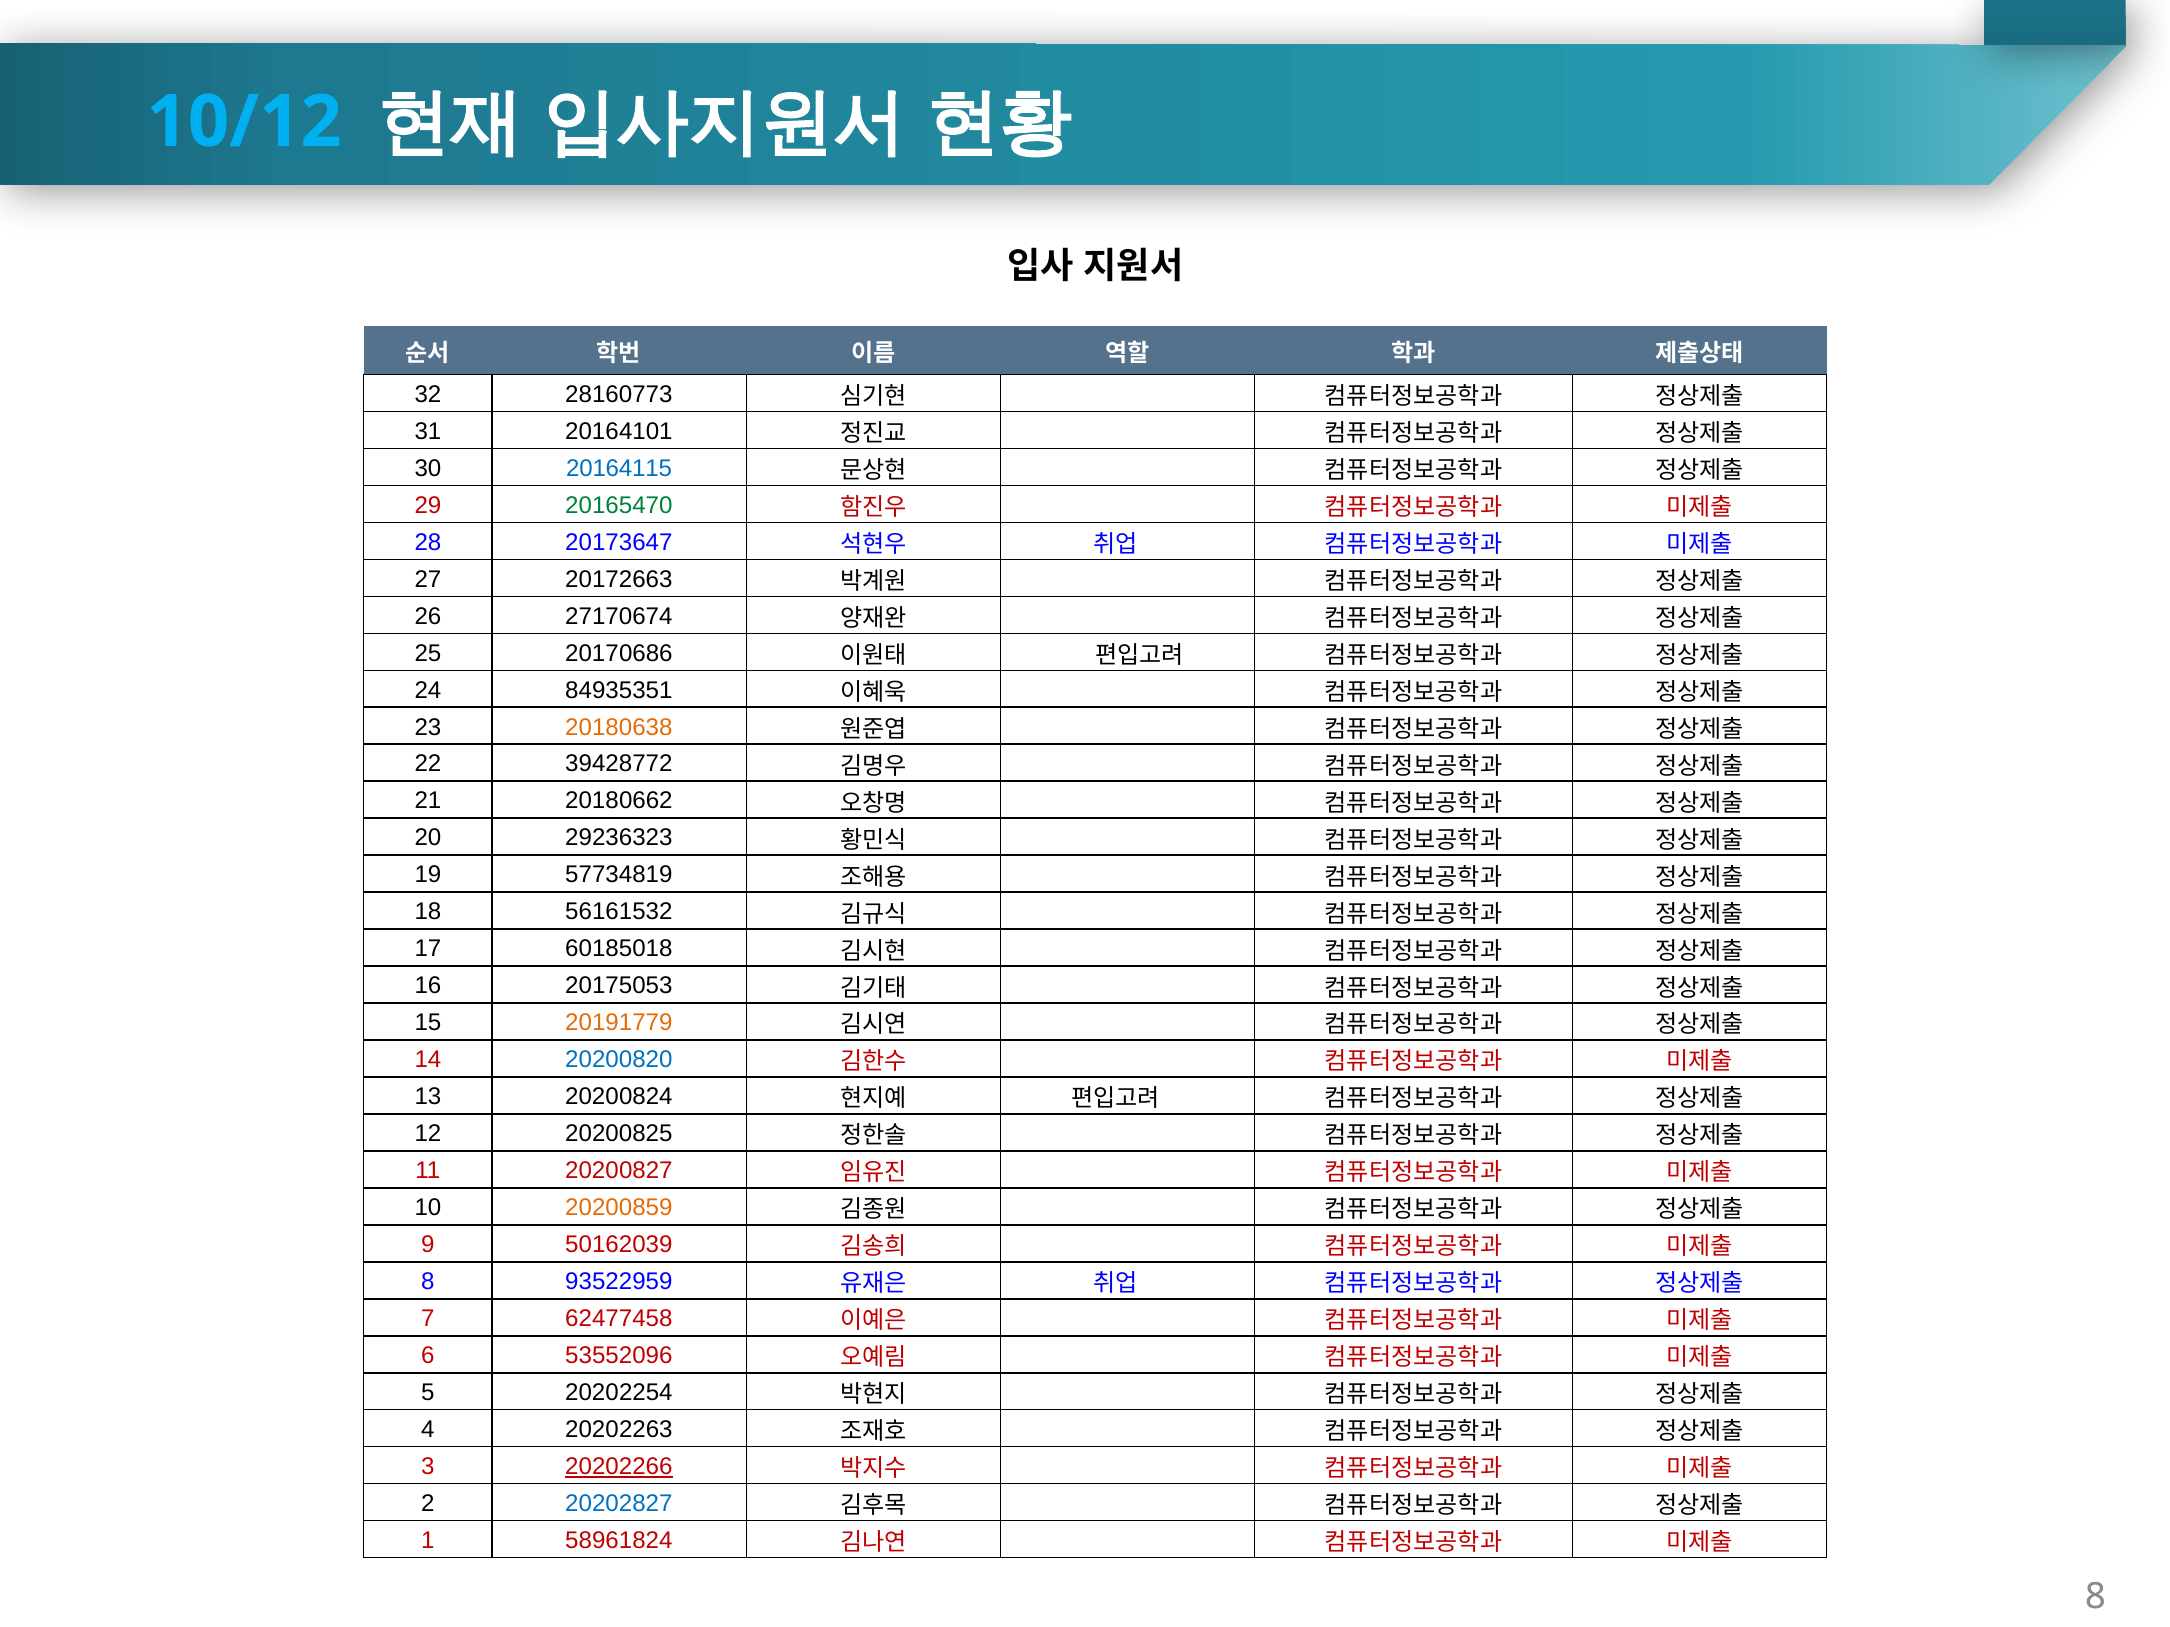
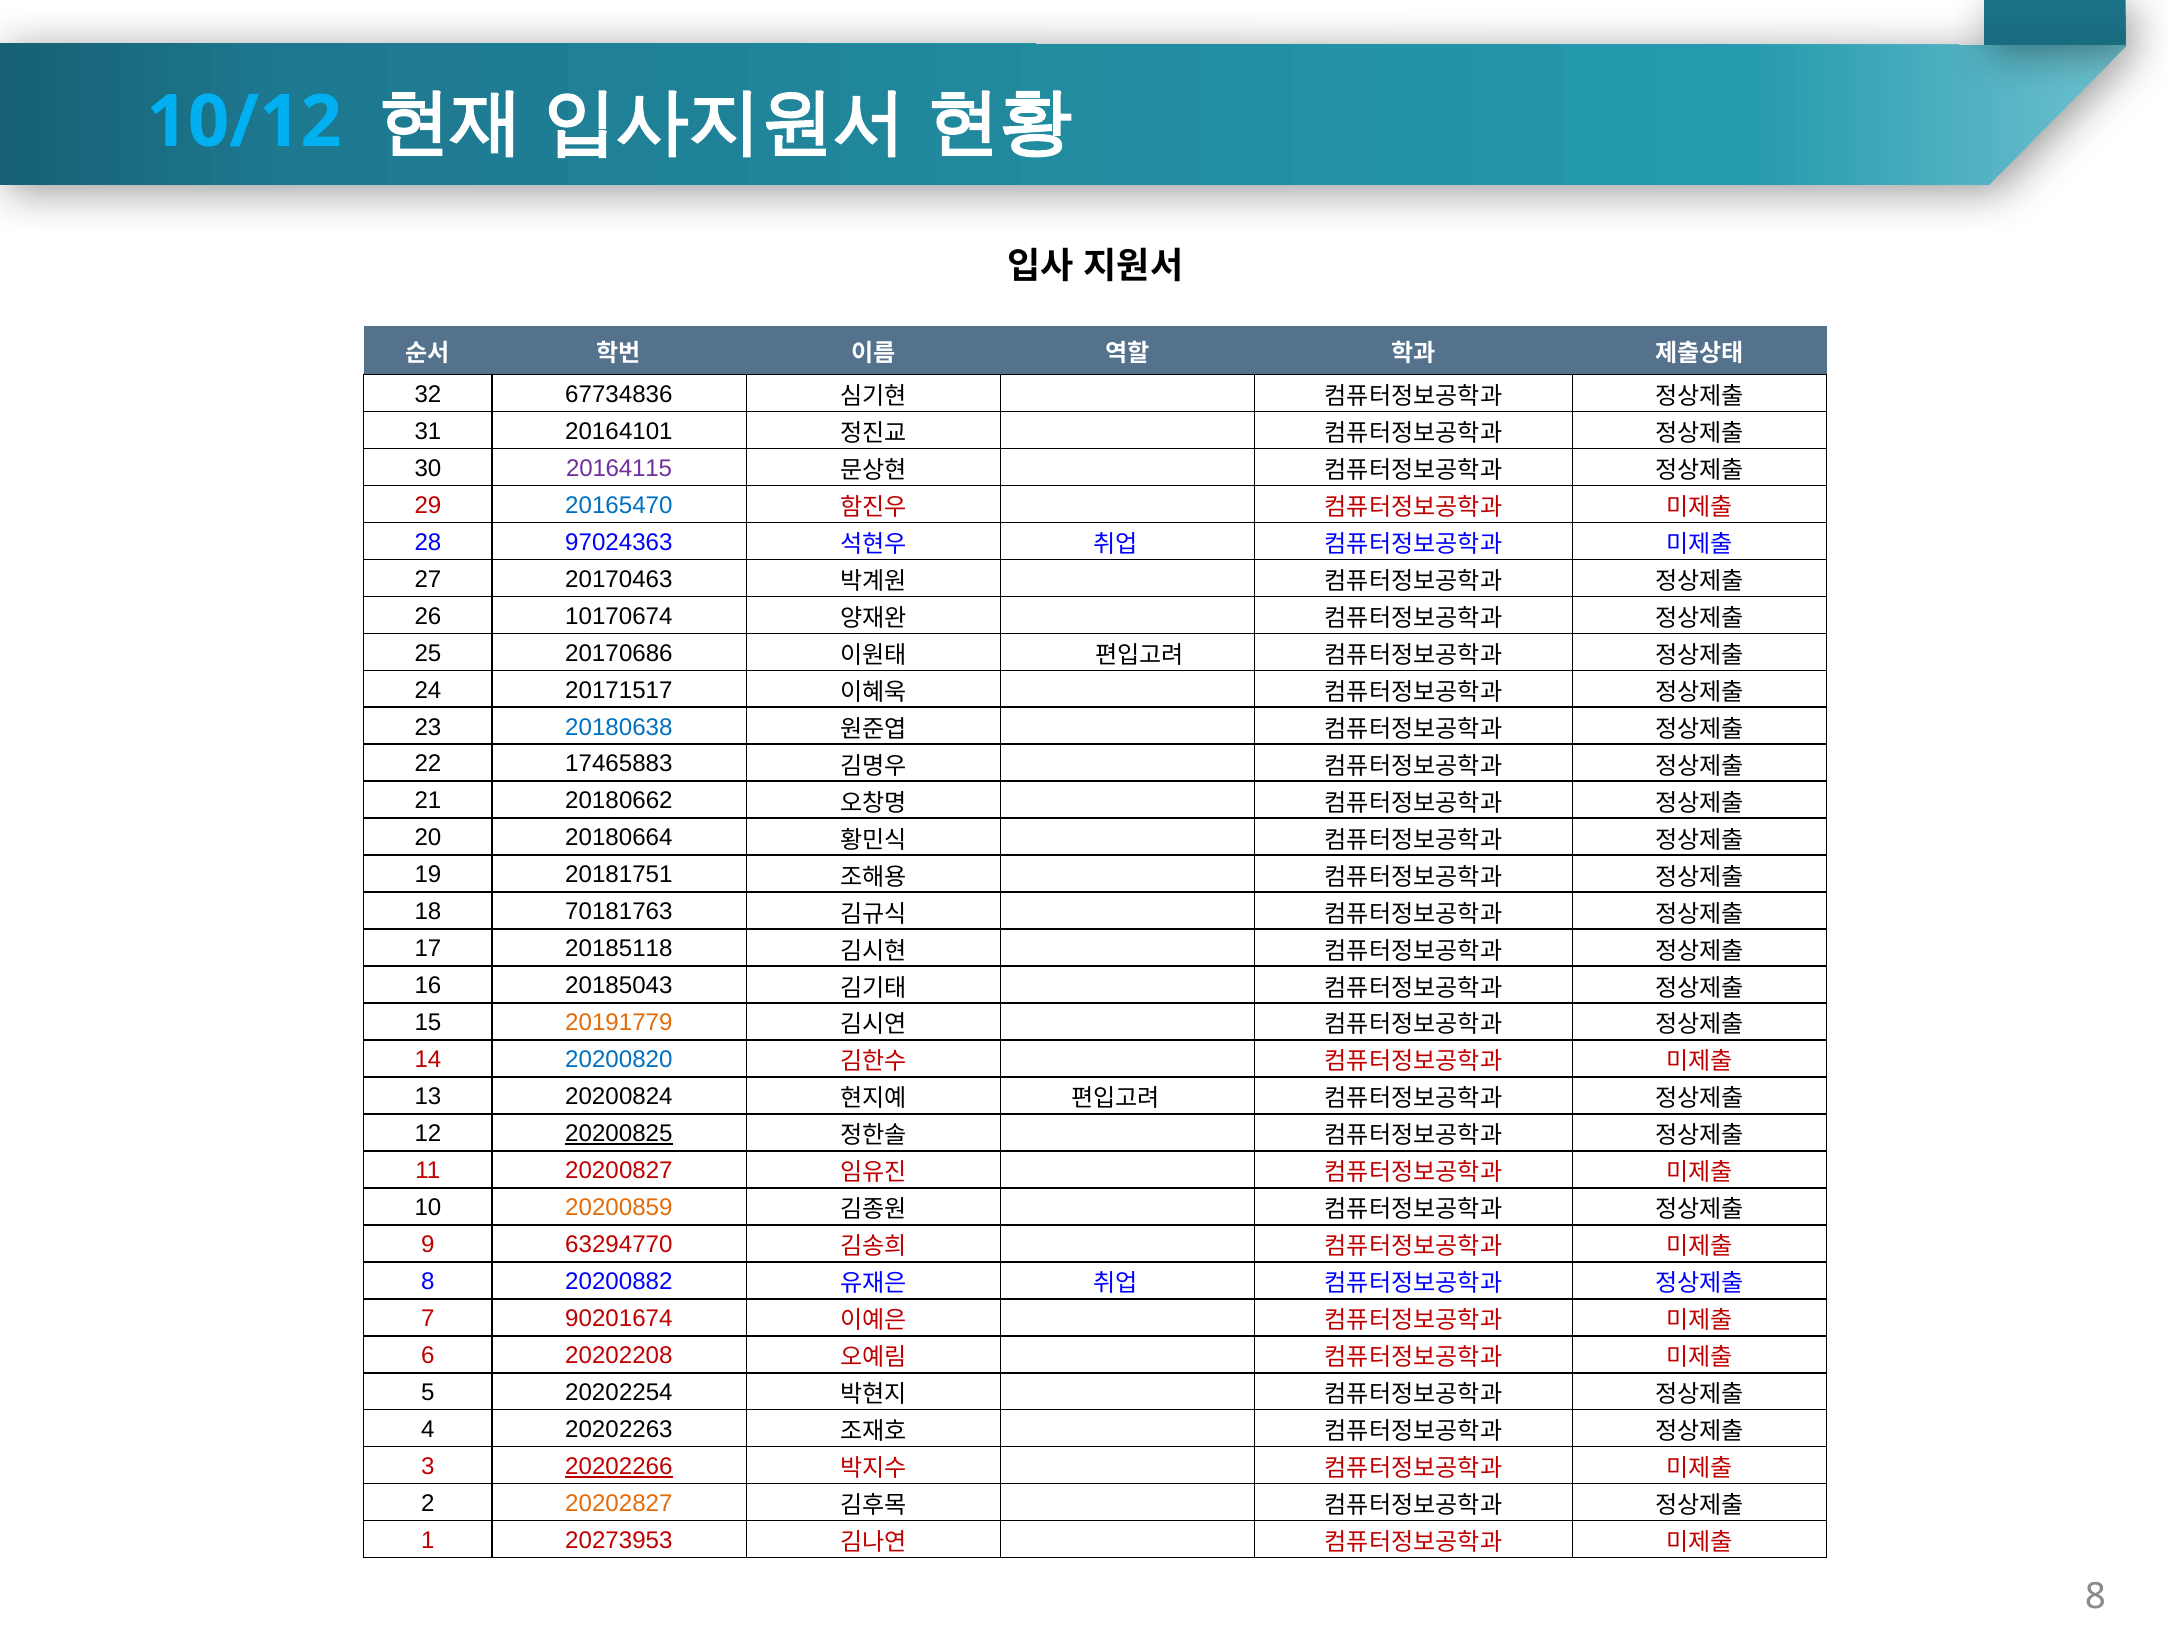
28160773: 28160773 -> 67734836
20164115 colour: blue -> purple
20165470 colour: green -> blue
20173647: 20173647 -> 97024363
20172663: 20172663 -> 20170463
27170674: 27170674 -> 10170674
84935351: 84935351 -> 20171517
20180638 colour: orange -> blue
39428772: 39428772 -> 17465883
29236323: 29236323 -> 20180664
57734819: 57734819 -> 20181751
56161532: 56161532 -> 70181763
60185018: 60185018 -> 20185118
20175053: 20175053 -> 20185043
20200825 underline: none -> present
50162039: 50162039 -> 63294770
93522959: 93522959 -> 20200882
62477458: 62477458 -> 90201674
53552096: 53552096 -> 20202208
20202827 colour: blue -> orange
58961824: 58961824 -> 20273953
